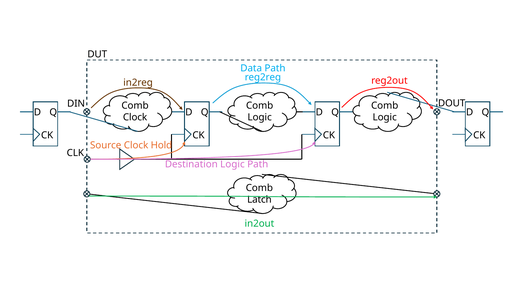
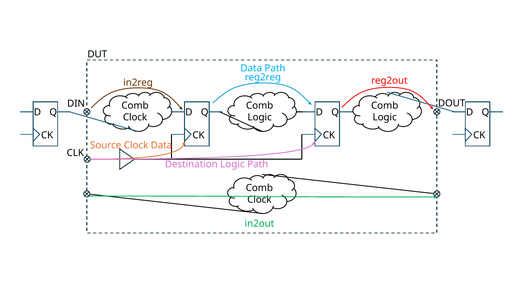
Clock Hold: Hold -> Data
Latch at (259, 200): Latch -> Clock
